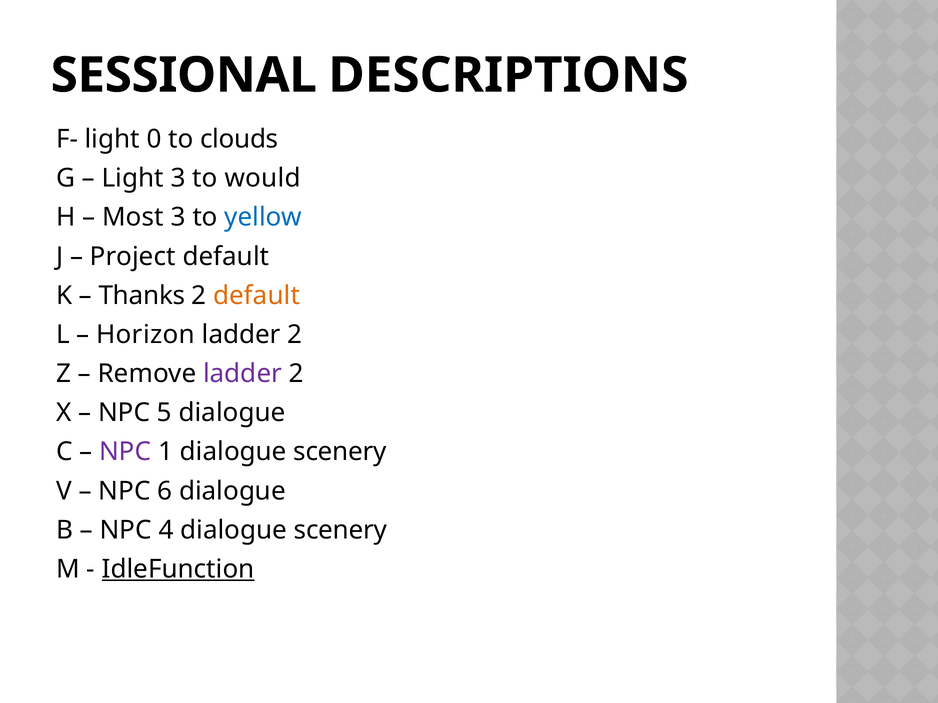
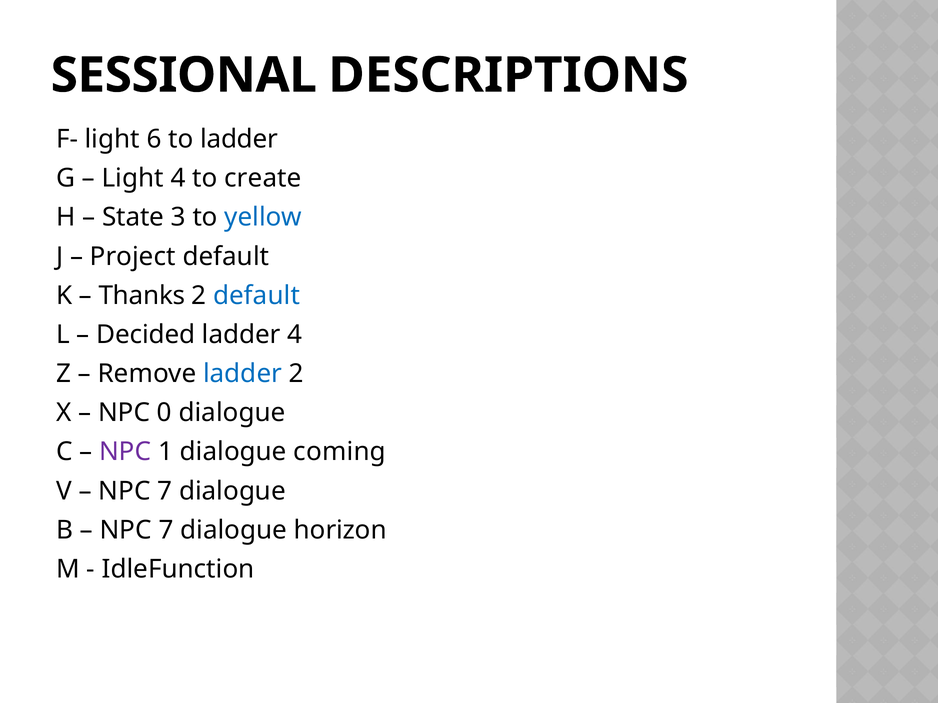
0: 0 -> 6
to clouds: clouds -> ladder
Light 3: 3 -> 4
would: would -> create
Most: Most -> State
default at (257, 296) colour: orange -> blue
Horizon: Horizon -> Decided
2 at (295, 335): 2 -> 4
ladder at (243, 374) colour: purple -> blue
5: 5 -> 0
1 dialogue scenery: scenery -> coming
6 at (165, 491): 6 -> 7
4 at (166, 530): 4 -> 7
scenery at (340, 530): scenery -> horizon
IdleFunction underline: present -> none
